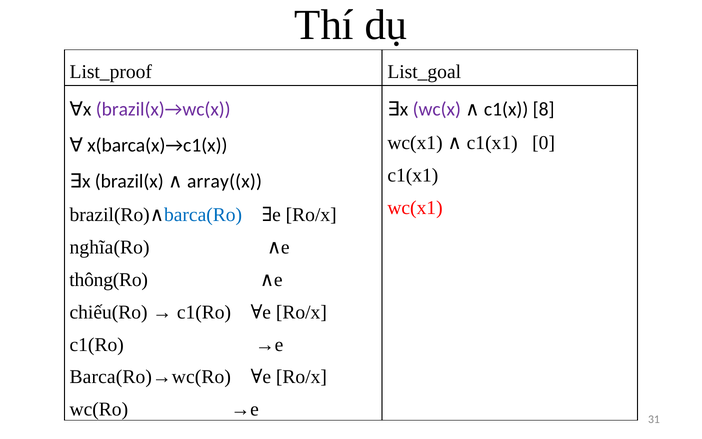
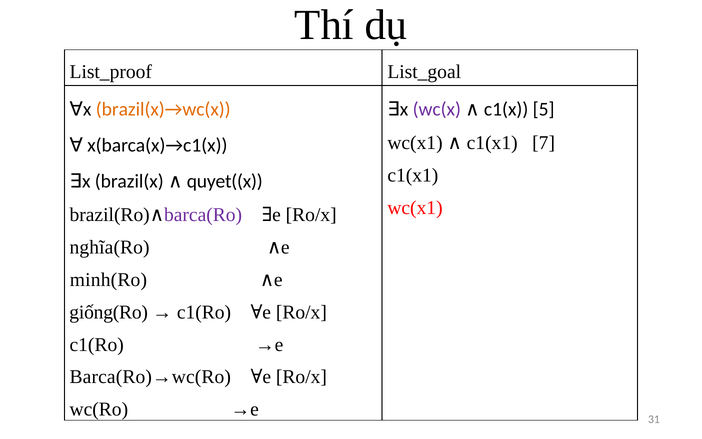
brazil(x)→wc(x colour: purple -> orange
8: 8 -> 5
0: 0 -> 7
array((x: array((x -> quyet((x
barca(Ro colour: blue -> purple
thông(Ro: thông(Ro -> minh(Ro
chiếu(Ro: chiếu(Ro -> giống(Ro
